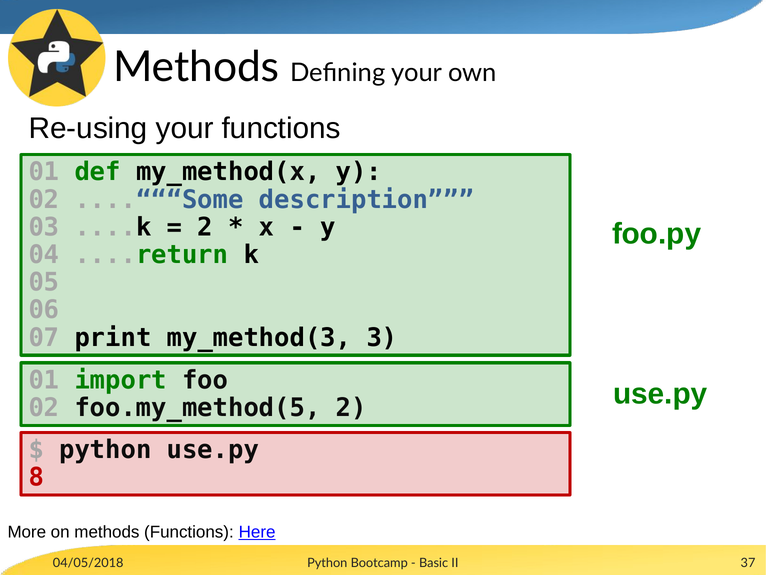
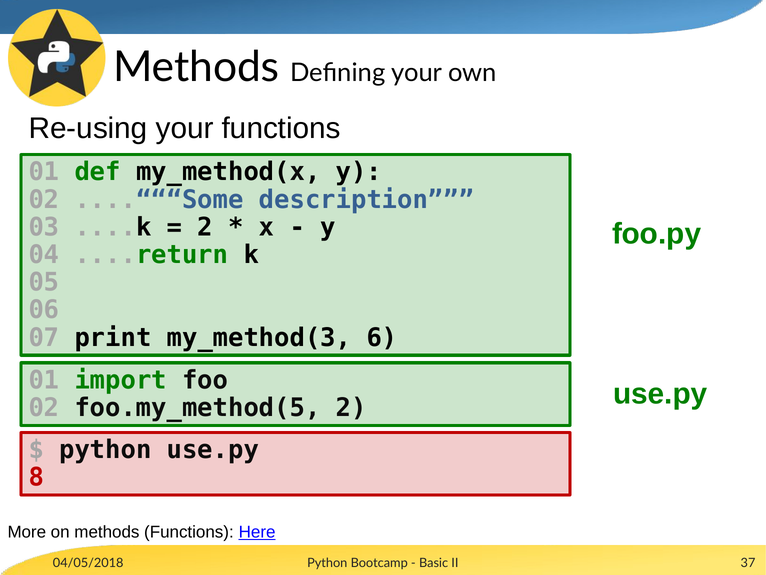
3: 3 -> 6
